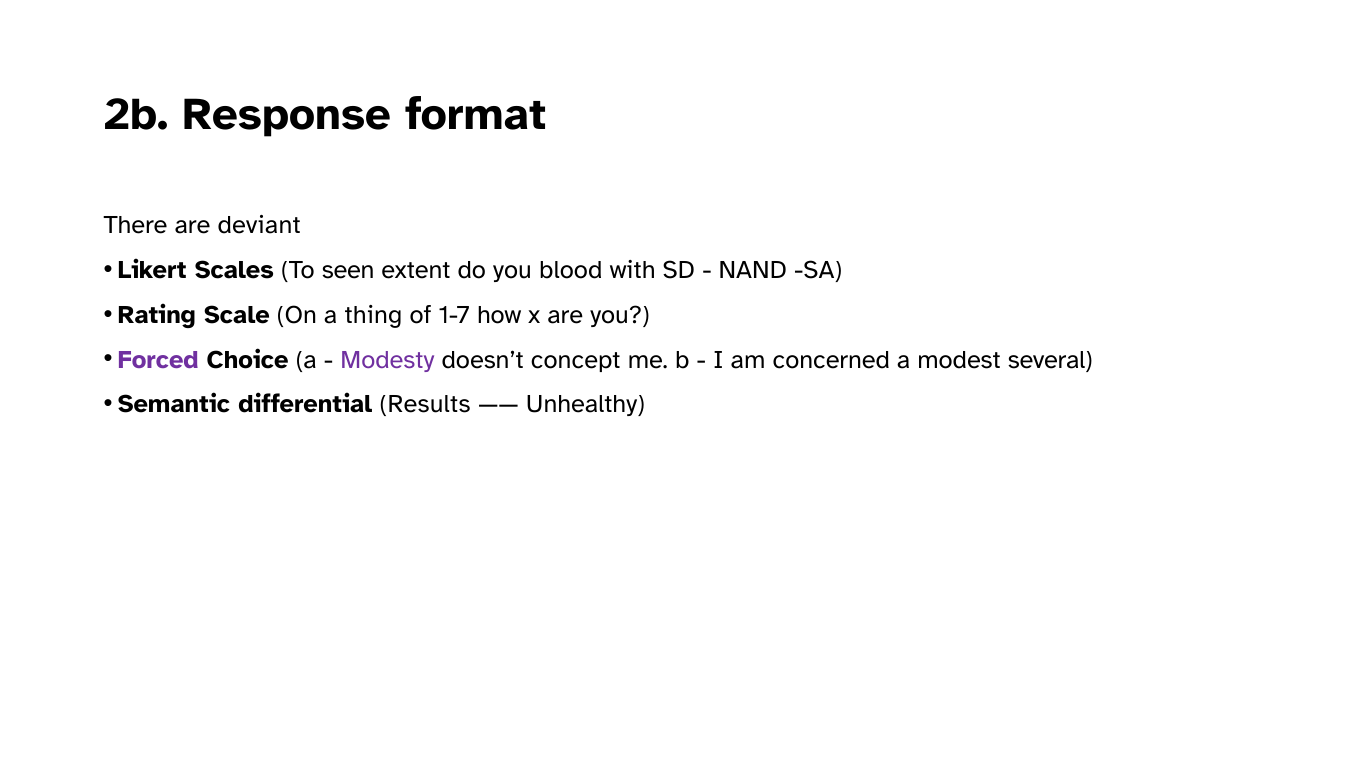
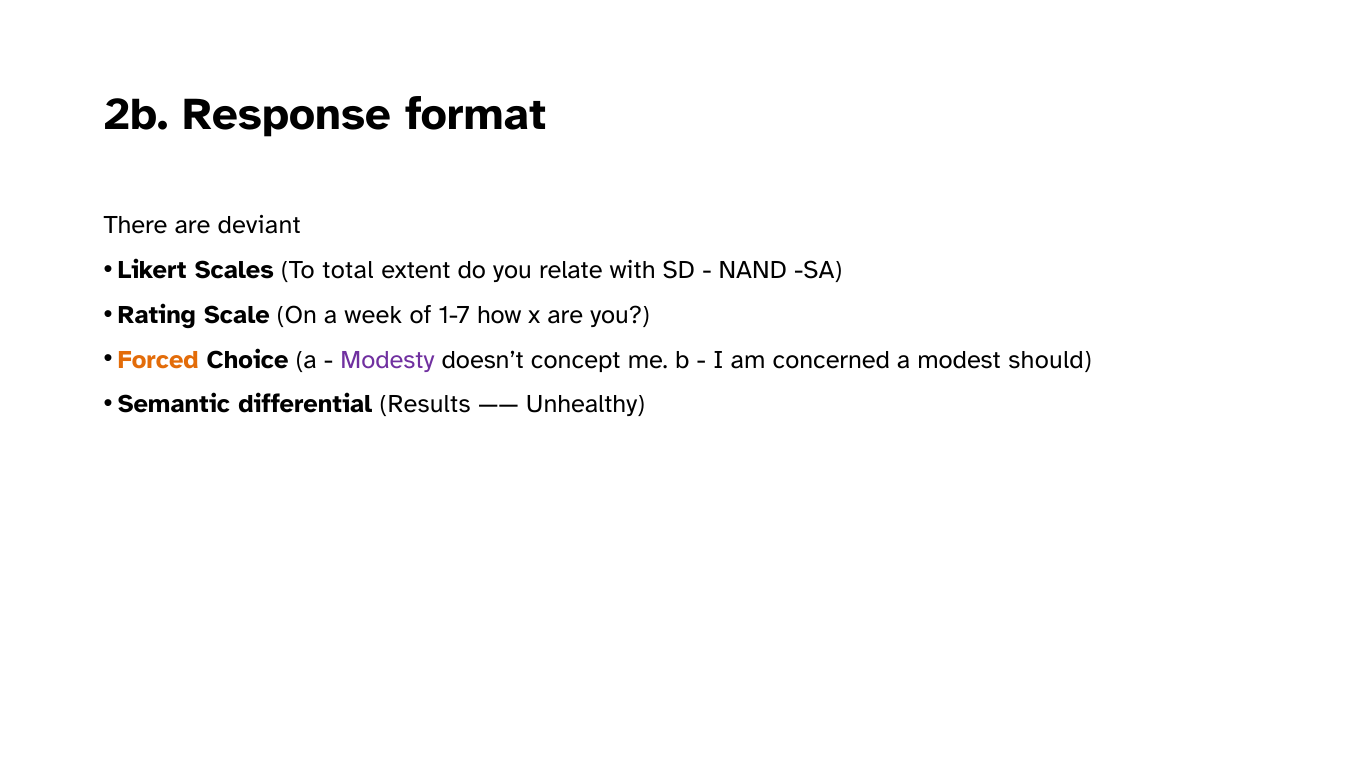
seen: seen -> total
blood: blood -> relate
thing: thing -> week
Forced colour: purple -> orange
several: several -> should
